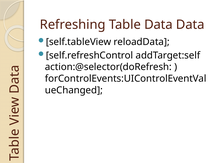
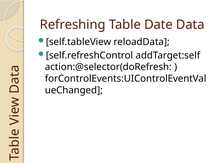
Table Data: Data -> Date
